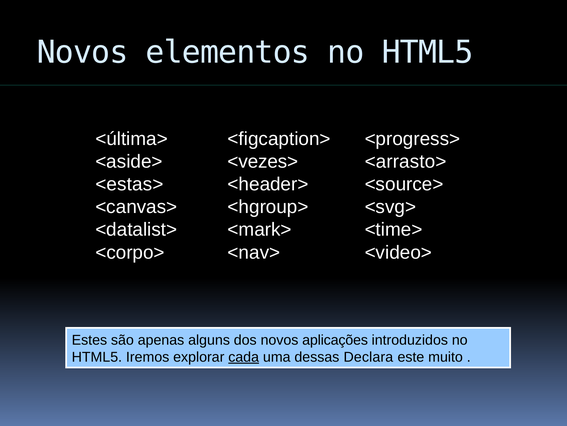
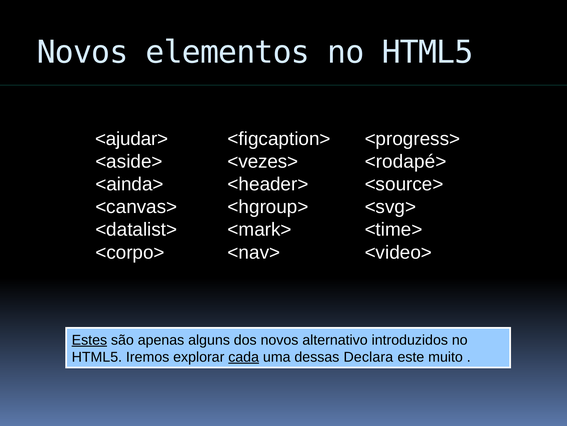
<última>: <última> -> <ajudar>
<arrasto>: <arrasto> -> <rodapé>
<estas>: <estas> -> <ainda>
Estes underline: none -> present
aplicações: aplicações -> alternativo
